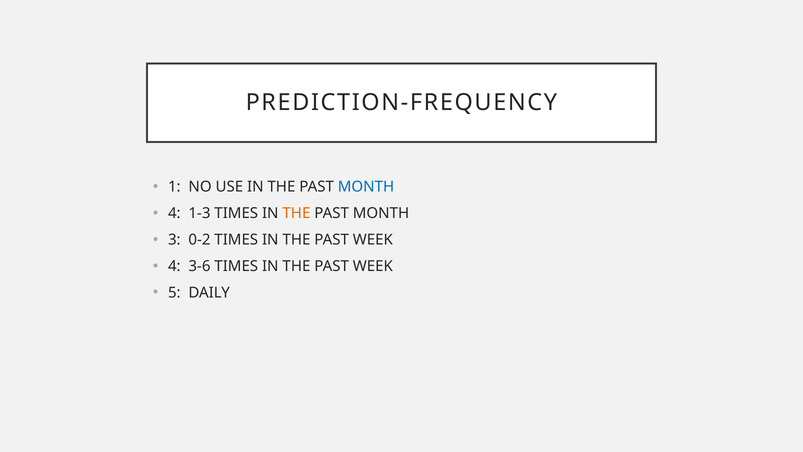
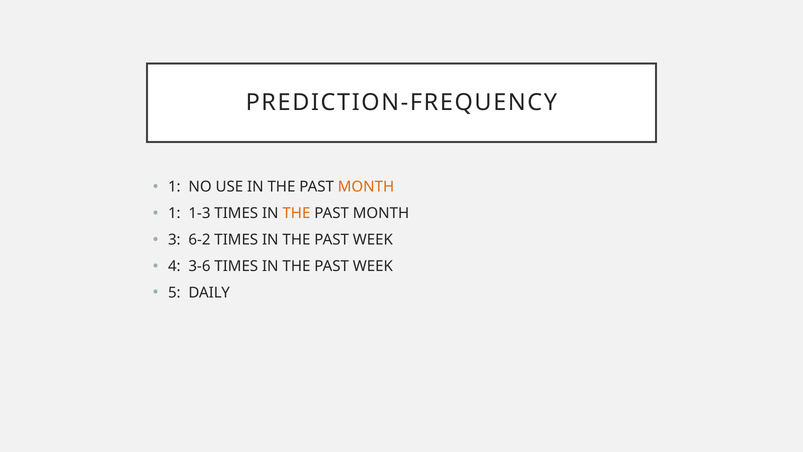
MONTH at (366, 187) colour: blue -> orange
4 at (174, 213): 4 -> 1
0-2: 0-2 -> 6-2
